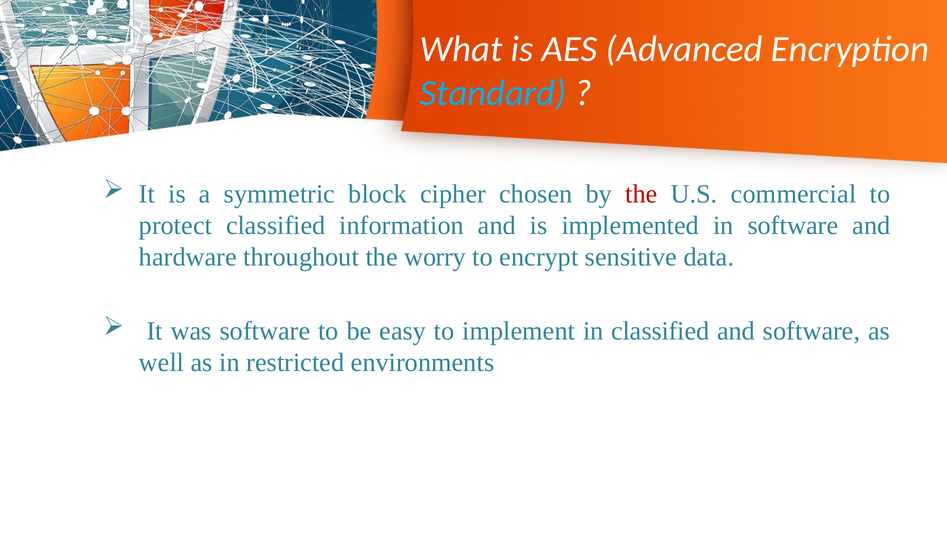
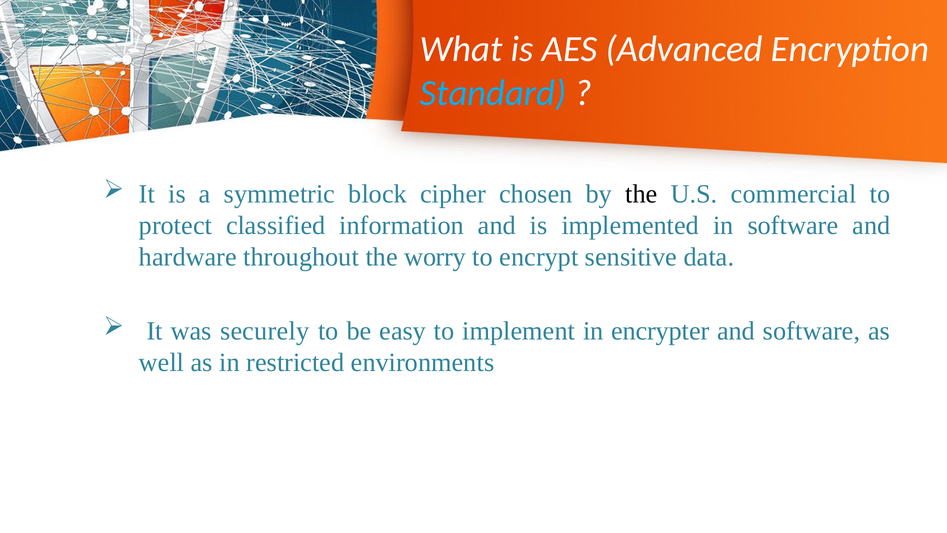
the at (641, 194) colour: red -> black
was software: software -> securely
in classified: classified -> encrypter
